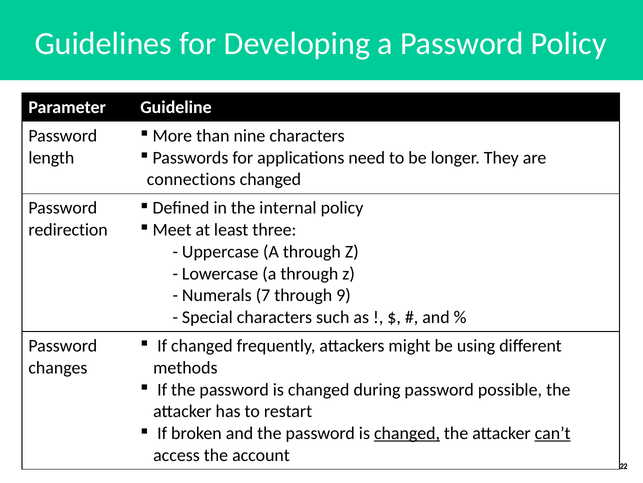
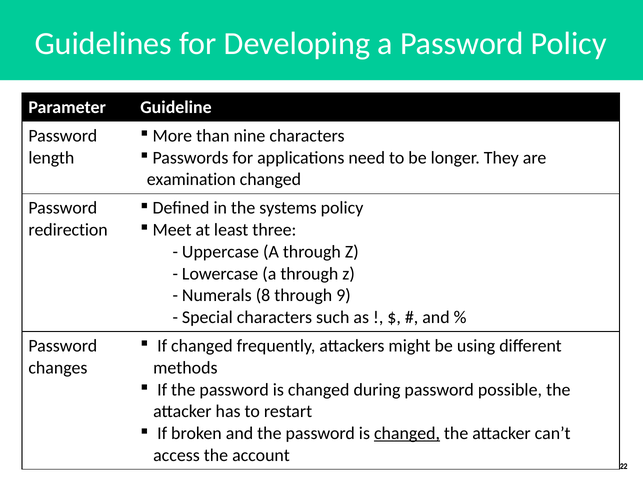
connections: connections -> examination
internal: internal -> systems
7: 7 -> 8
can’t underline: present -> none
